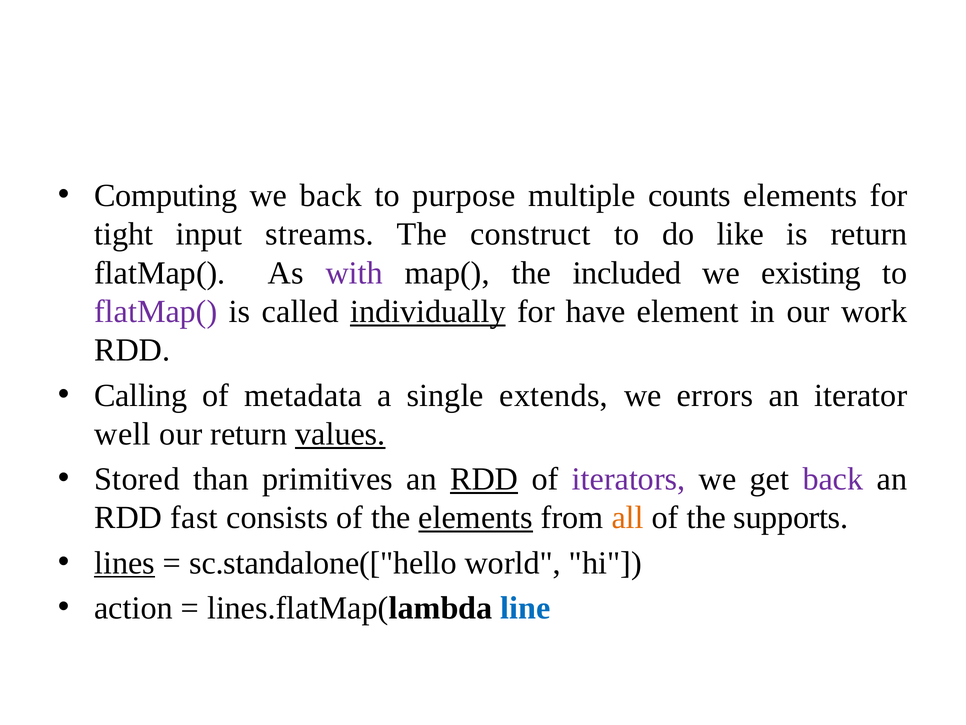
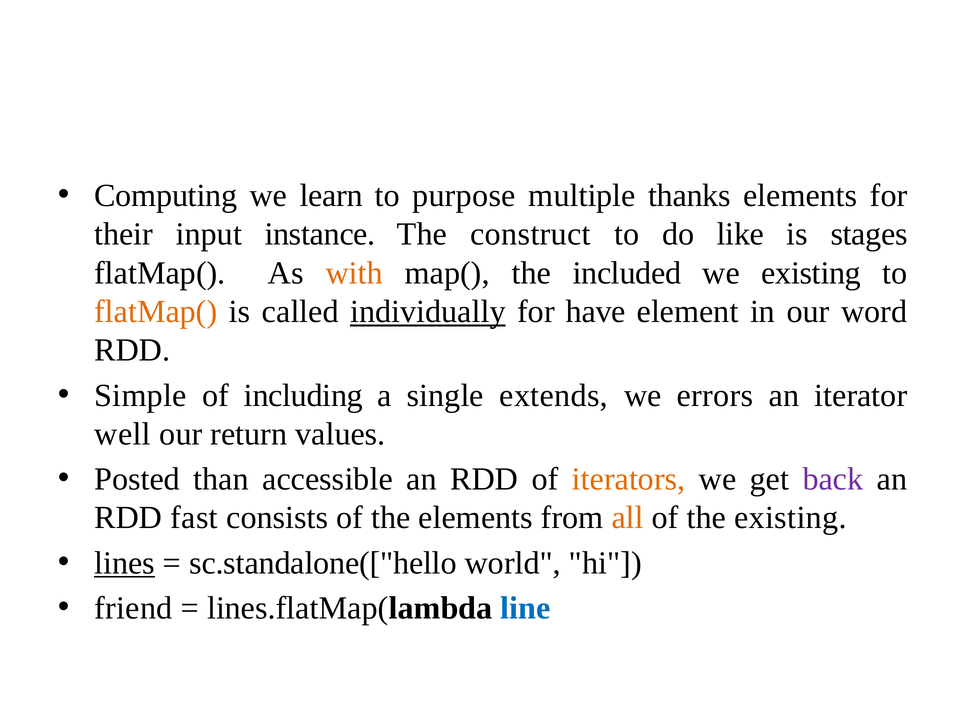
we back: back -> learn
counts: counts -> thanks
tight: tight -> their
streams: streams -> instance
is return: return -> stages
with colour: purple -> orange
flatMap( at (156, 311) colour: purple -> orange
work: work -> word
Calling: Calling -> Simple
metadata: metadata -> including
values underline: present -> none
Stored: Stored -> Posted
primitives: primitives -> accessible
RDD at (484, 479) underline: present -> none
iterators colour: purple -> orange
elements at (476, 517) underline: present -> none
the supports: supports -> existing
action: action -> friend
